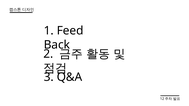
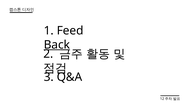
Back underline: none -> present
